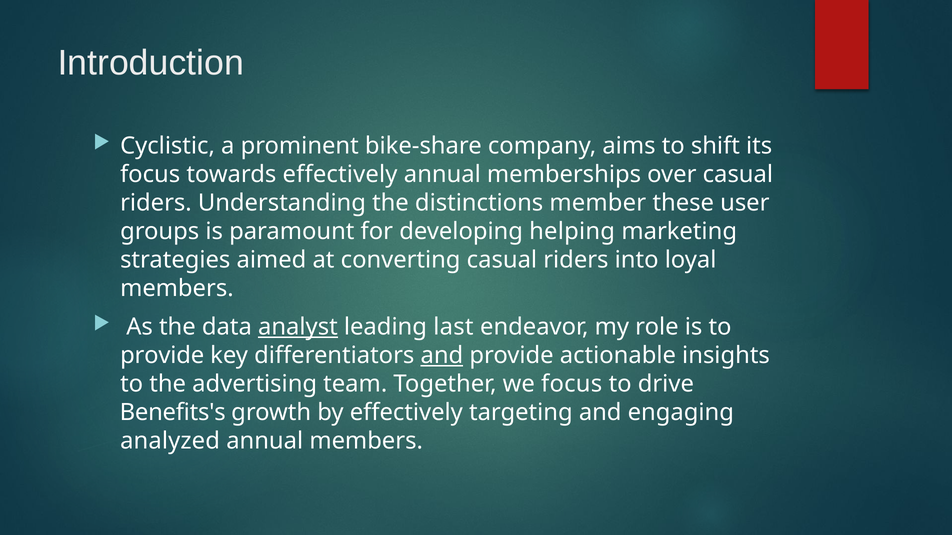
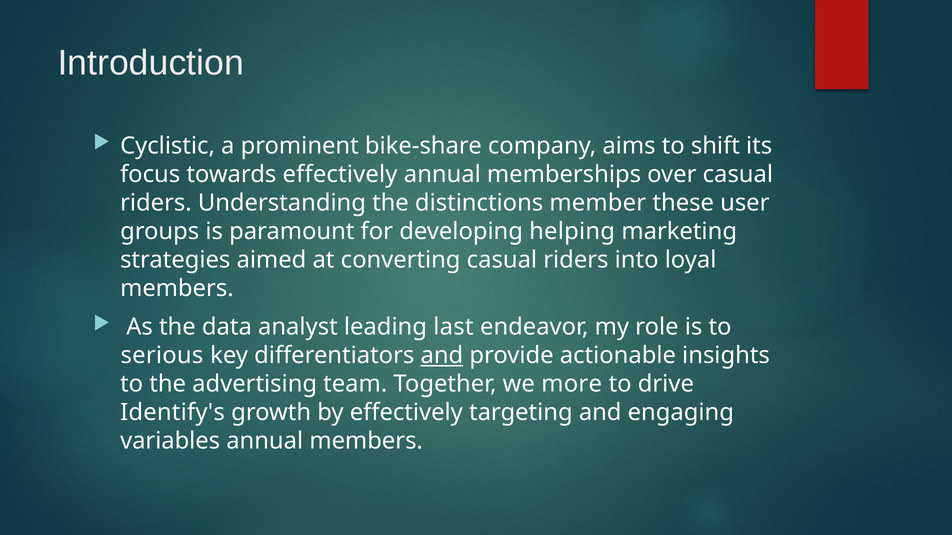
analyst underline: present -> none
provide at (162, 356): provide -> serious
we focus: focus -> more
Benefits's: Benefits's -> Identify's
analyzed: analyzed -> variables
